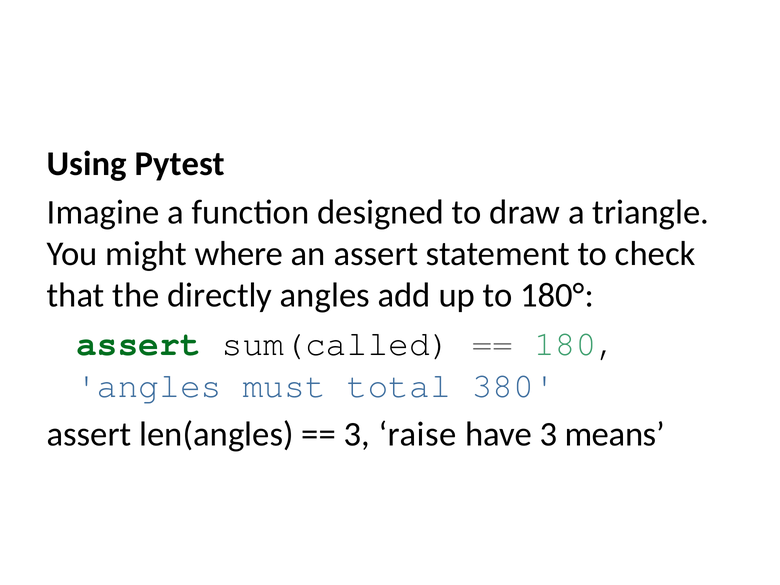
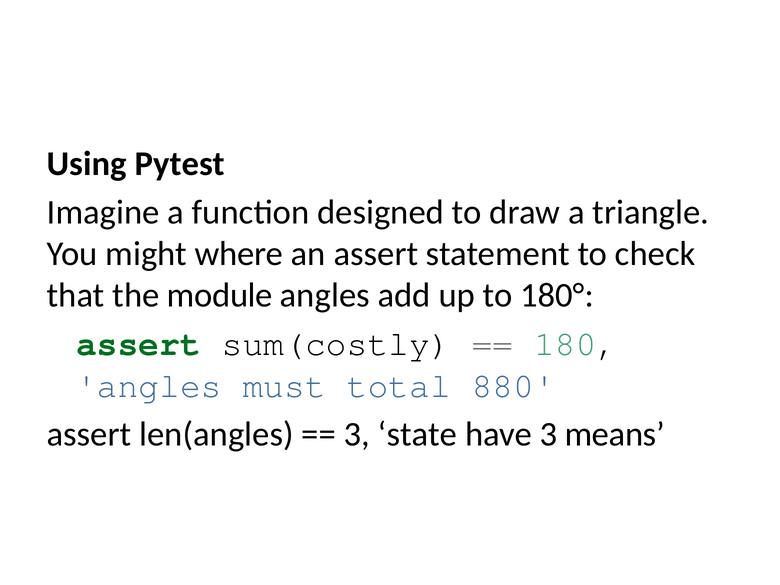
directly: directly -> module
sum(called: sum(called -> sum(costly
380: 380 -> 880
raise: raise -> state
